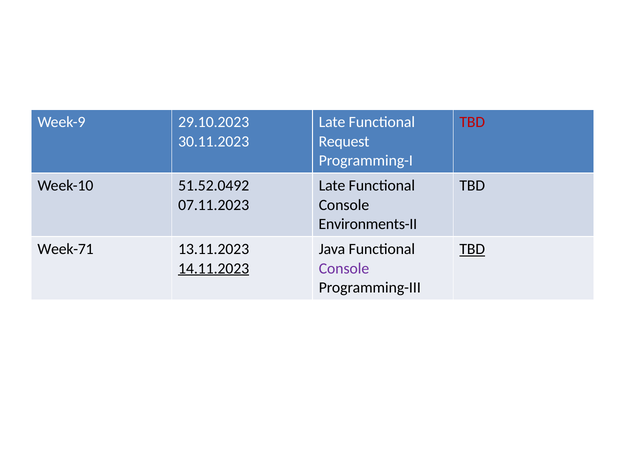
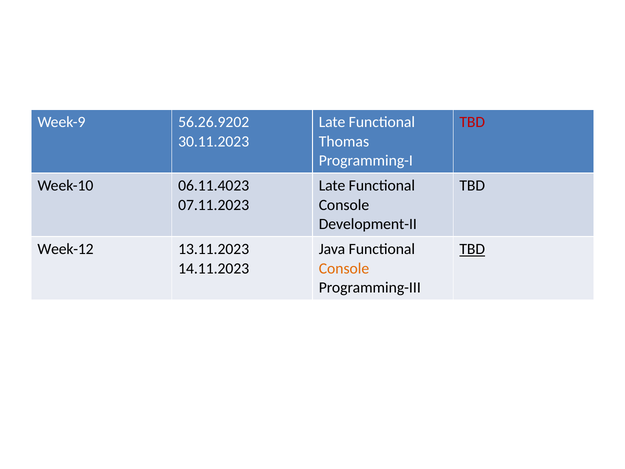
29.10.2023: 29.10.2023 -> 56.26.9202
Request: Request -> Thomas
51.52.0492: 51.52.0492 -> 06.11.4023
Environments-II: Environments-II -> Development-II
Week-71: Week-71 -> Week-12
14.11.2023 underline: present -> none
Console at (344, 268) colour: purple -> orange
